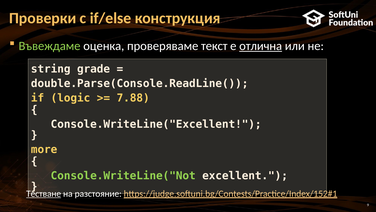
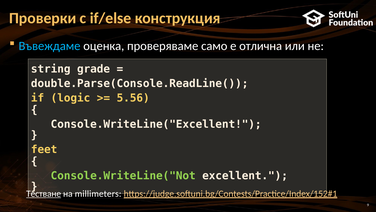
Въвеждаме colour: light green -> light blue
текст: текст -> само
отлична underline: present -> none
7.88: 7.88 -> 5.56
more: more -> feet
разстояние: разстояние -> millimeters
